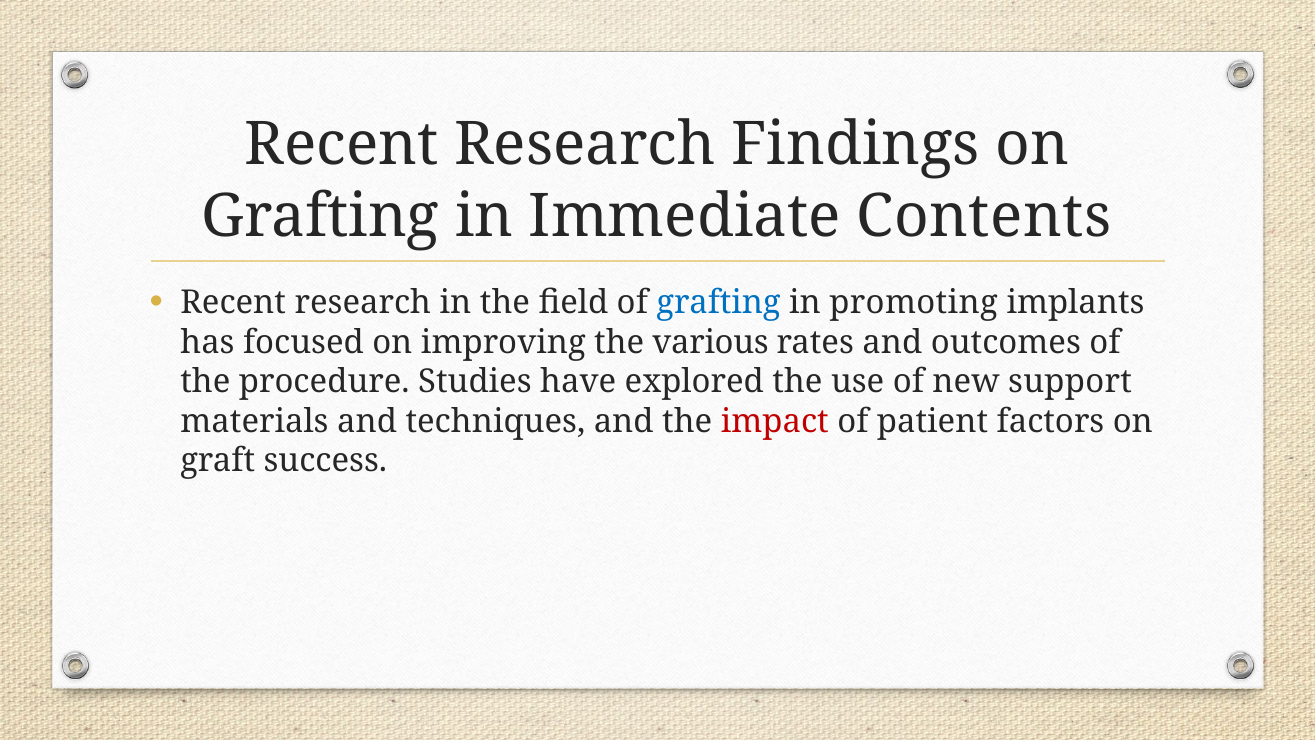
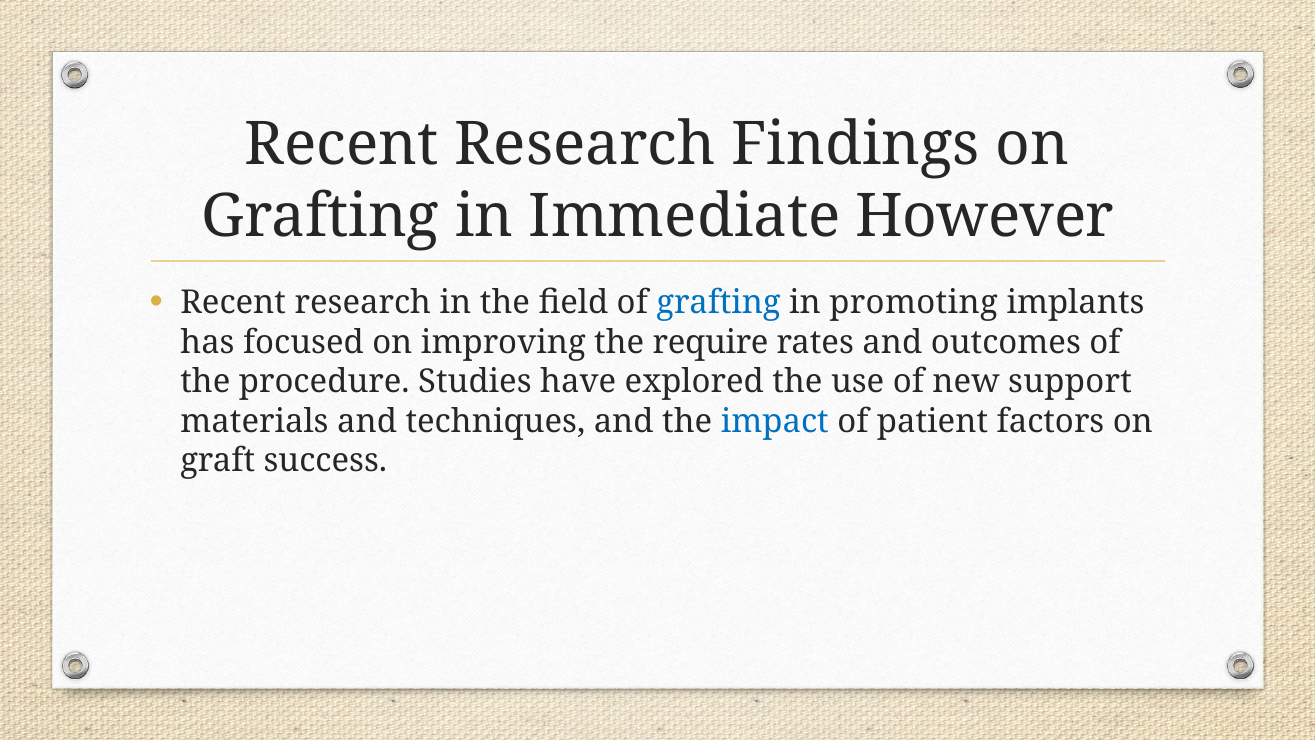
Contents: Contents -> However
various: various -> require
impact colour: red -> blue
